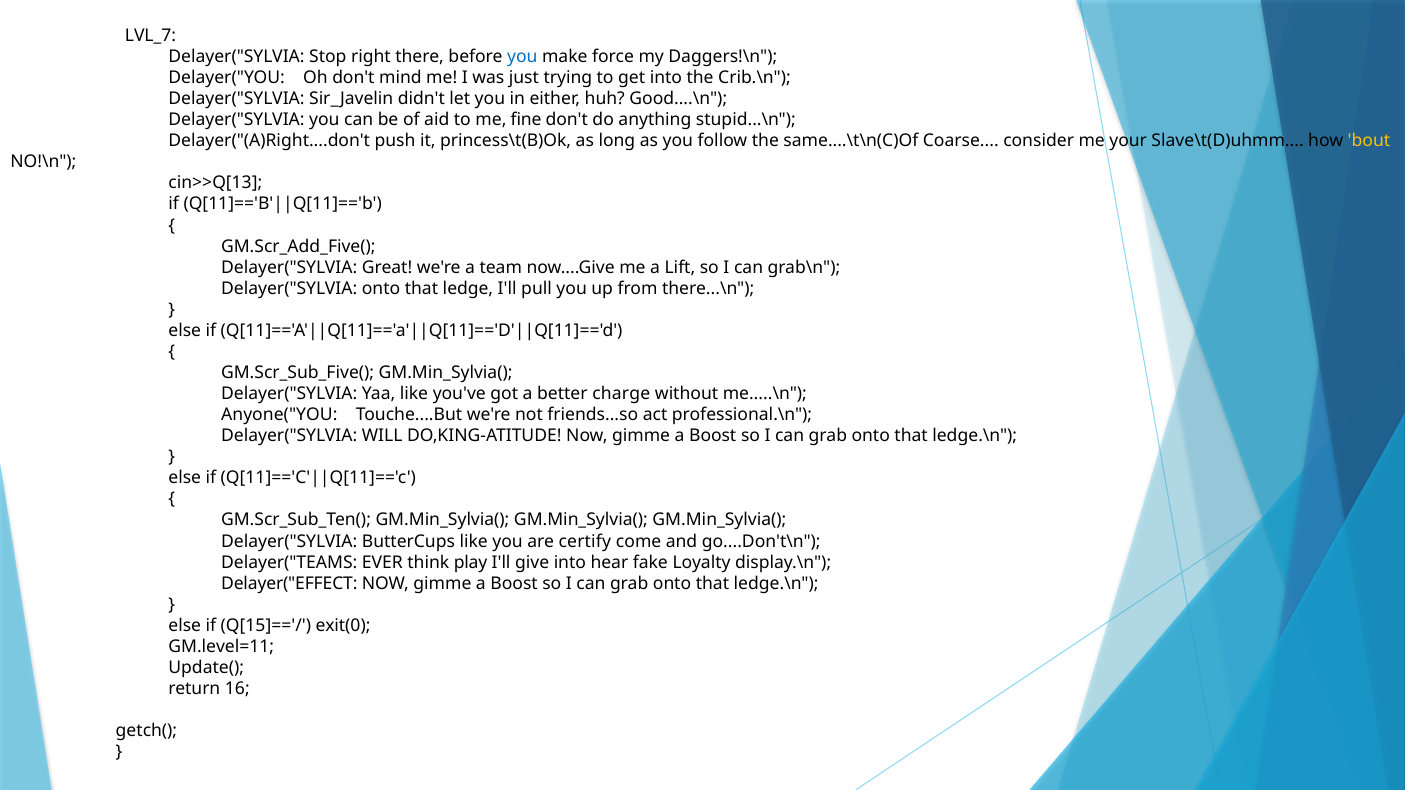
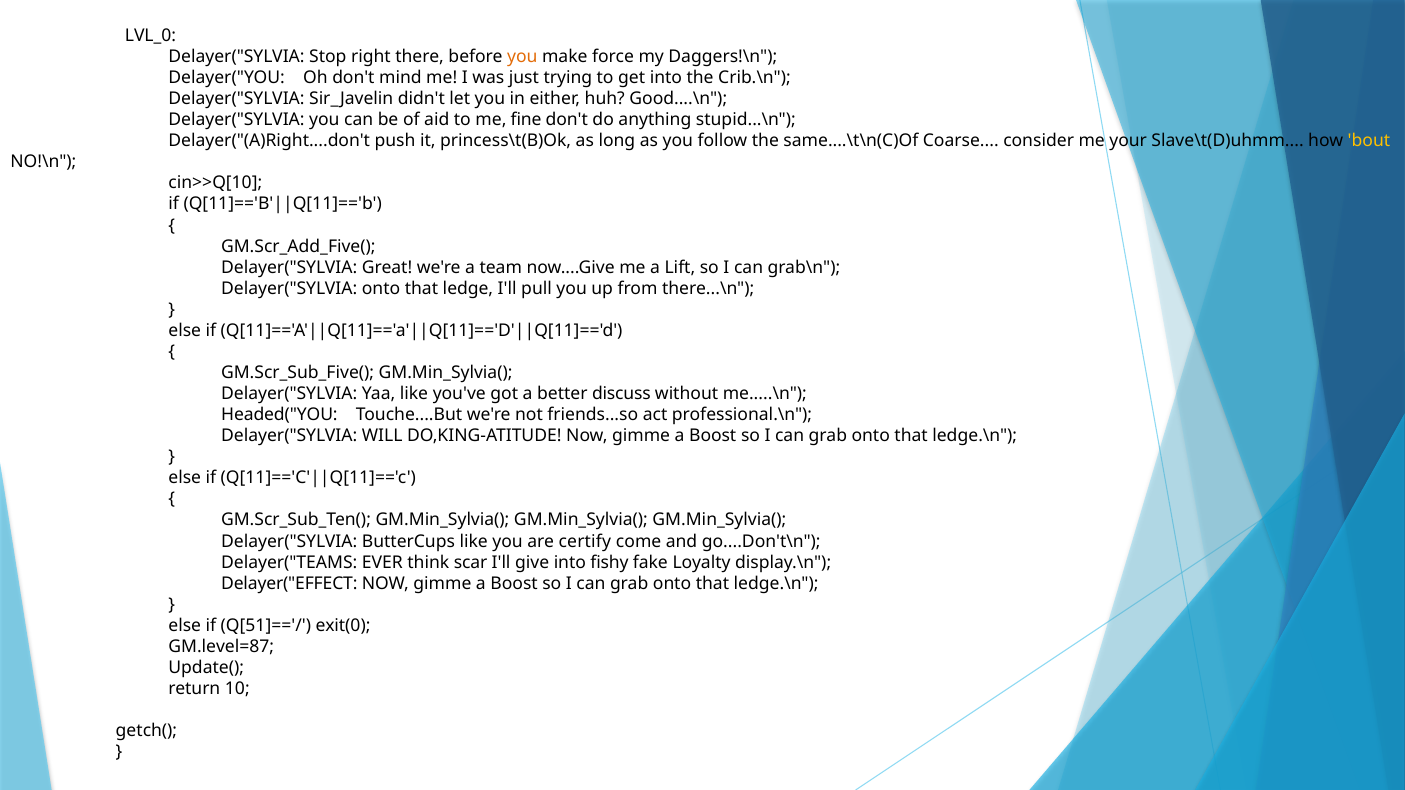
LVL_7: LVL_7 -> LVL_0
you at (522, 57) colour: blue -> orange
cin>>Q[13: cin>>Q[13 -> cin>>Q[10
charge: charge -> discuss
Anyone("YOU: Anyone("YOU -> Headed("YOU
play: play -> scar
hear: hear -> fishy
Q[15]=='/: Q[15]=='/ -> Q[51]=='/
GM.level=11: GM.level=11 -> GM.level=87
16: 16 -> 10
